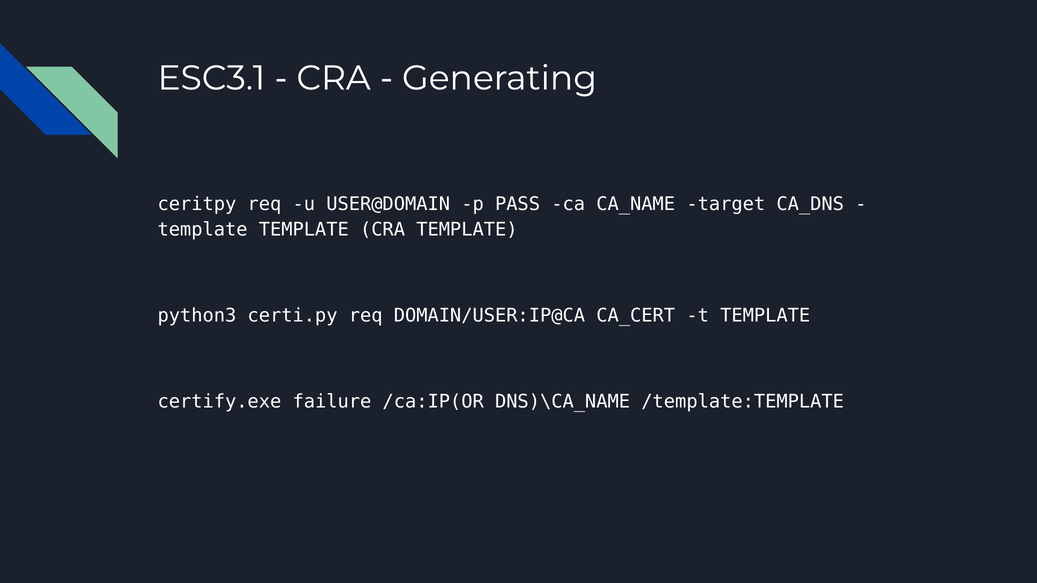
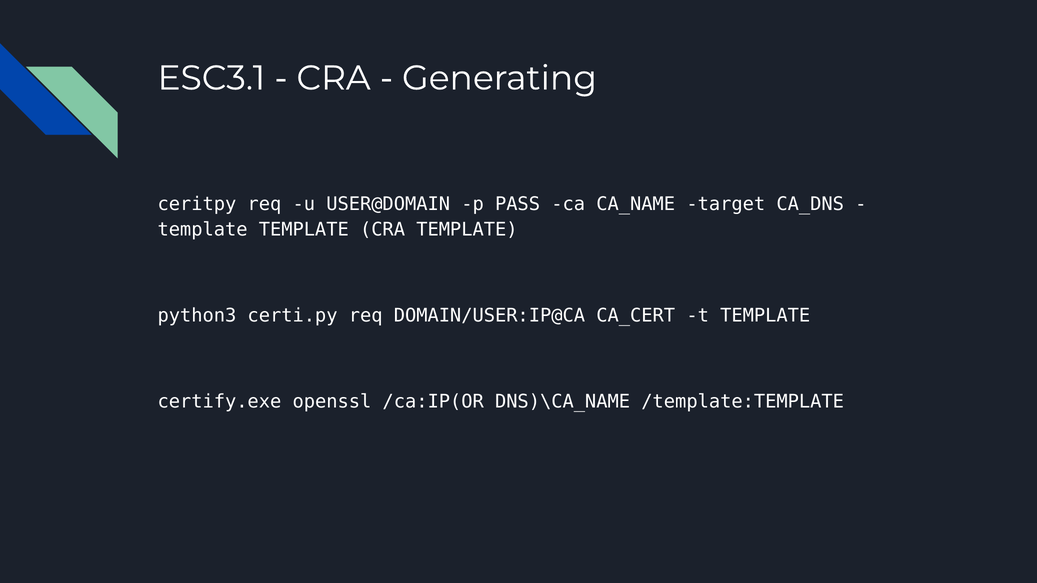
failure: failure -> openssl
